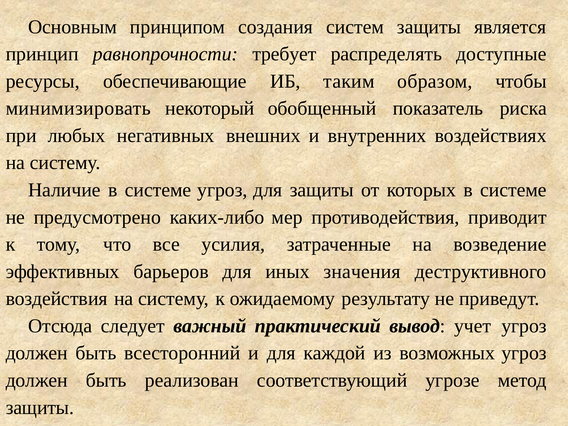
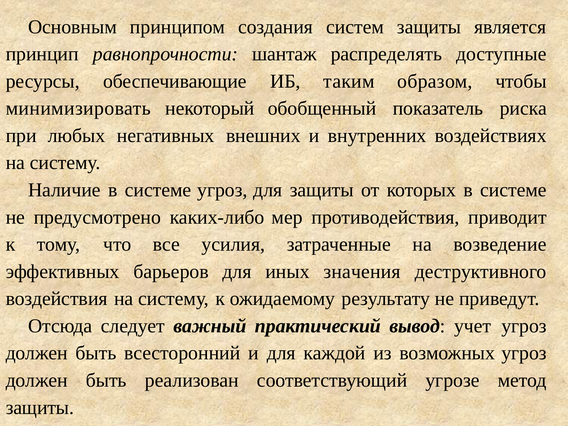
требует: требует -> шантаж
